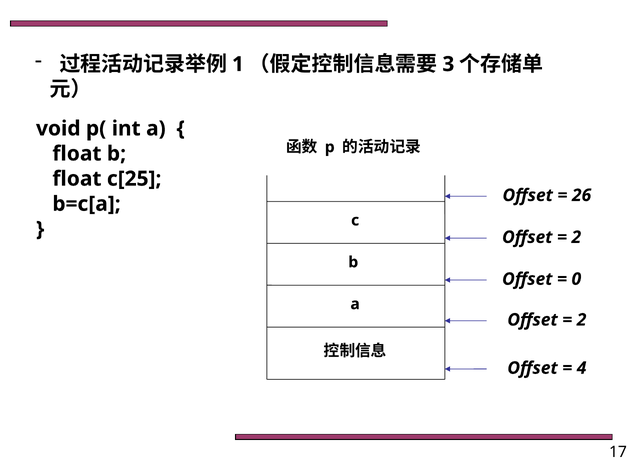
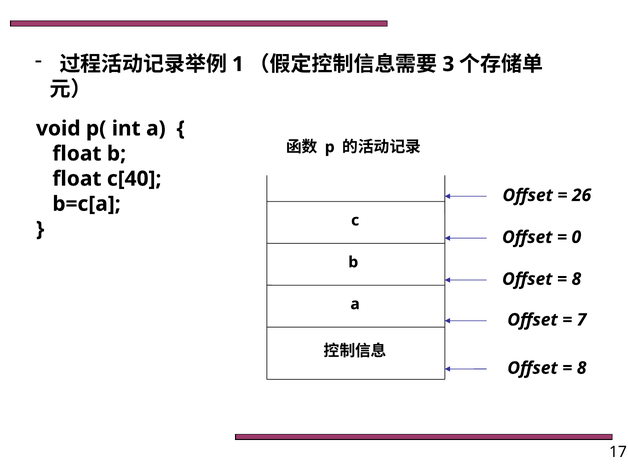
c[25: c[25 -> c[40
2 at (576, 237): 2 -> 0
0 at (576, 279): 0 -> 8
2 at (582, 320): 2 -> 7
4 at (582, 368): 4 -> 8
